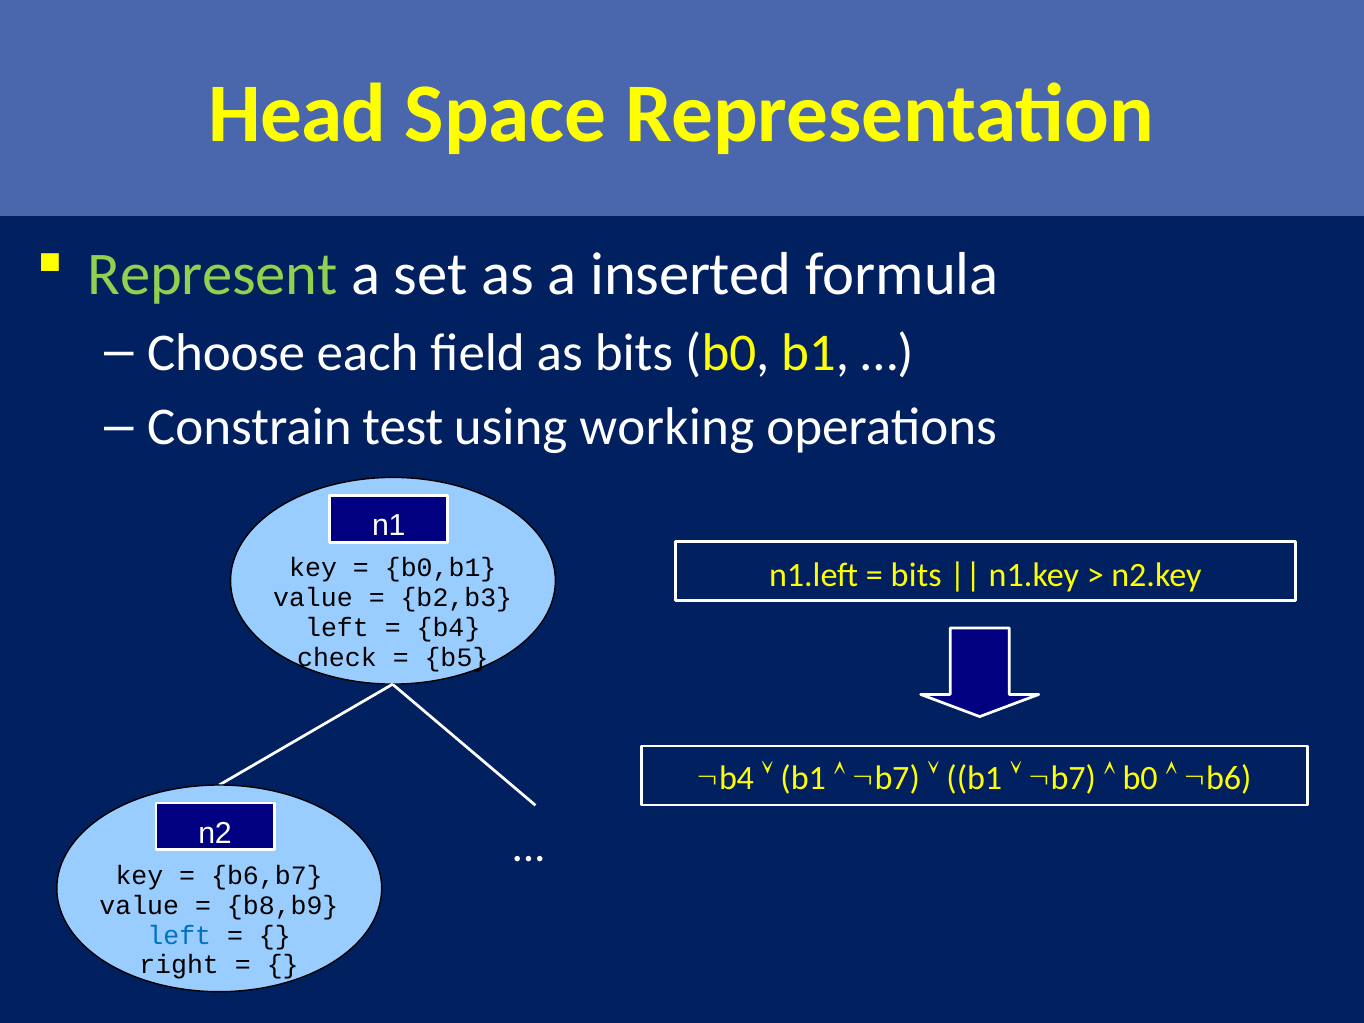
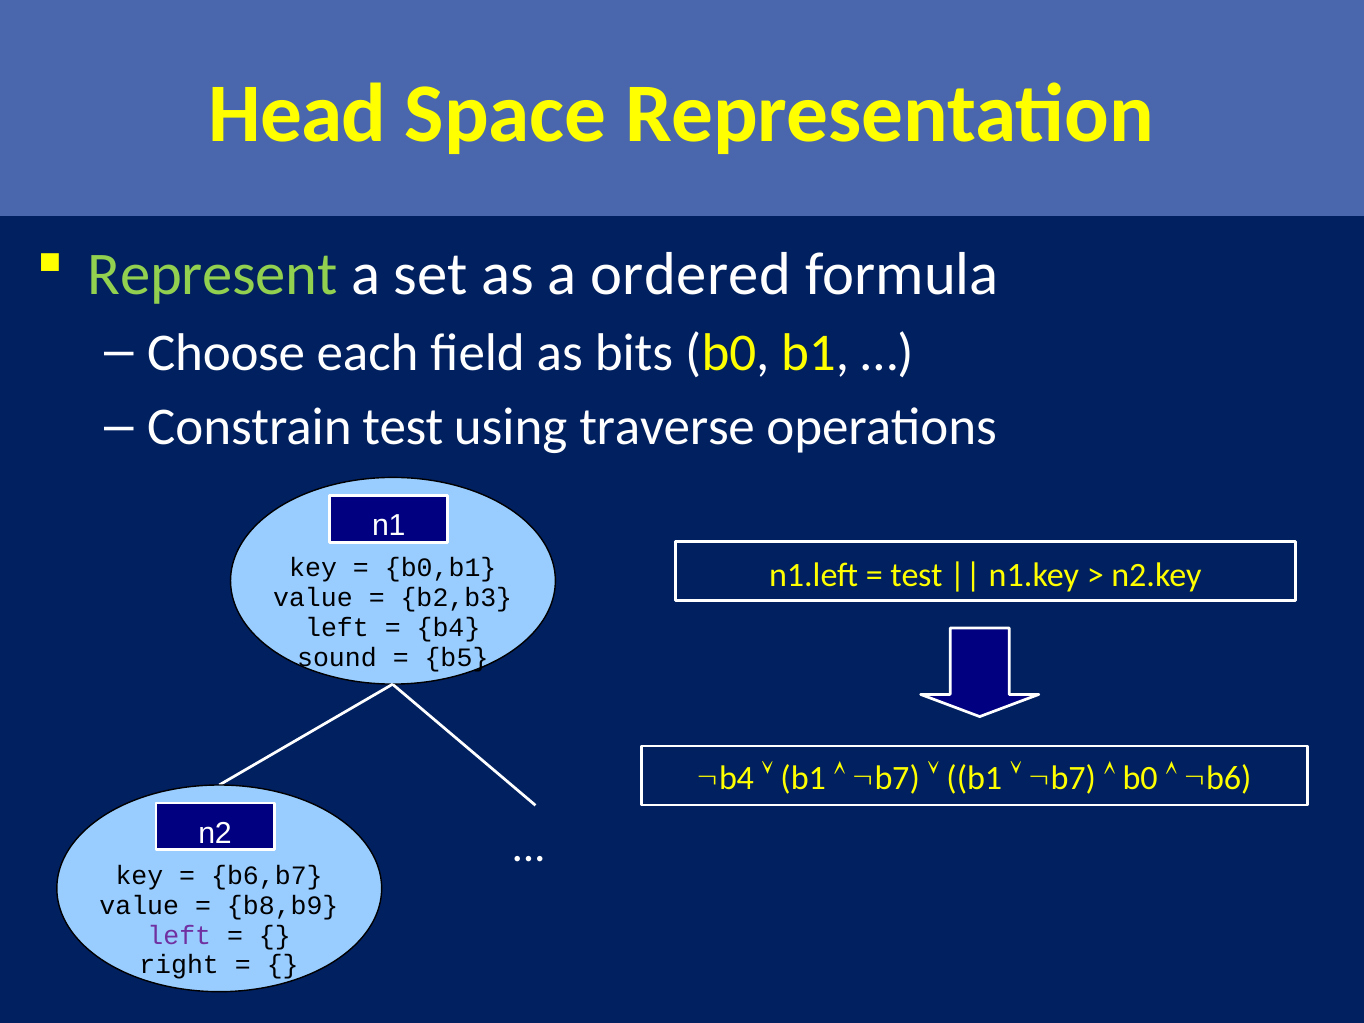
inserted: inserted -> ordered
working: working -> traverse
bits at (916, 575): bits -> test
check: check -> sound
left at (179, 935) colour: blue -> purple
